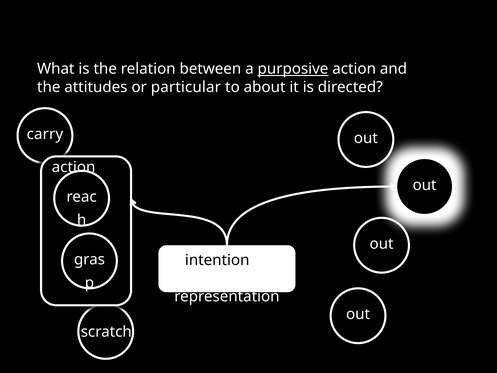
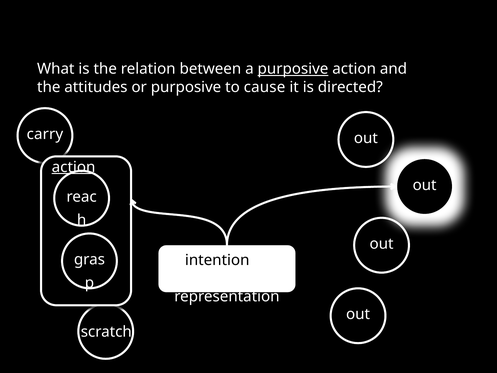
or particular: particular -> purposive
about: about -> cause
action at (74, 167) underline: none -> present
